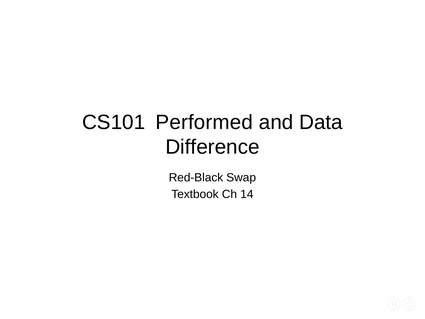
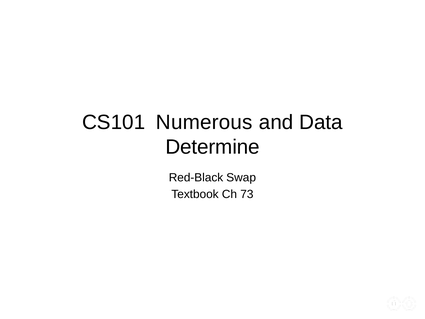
Performed: Performed -> Numerous
Difference: Difference -> Determine
14: 14 -> 73
